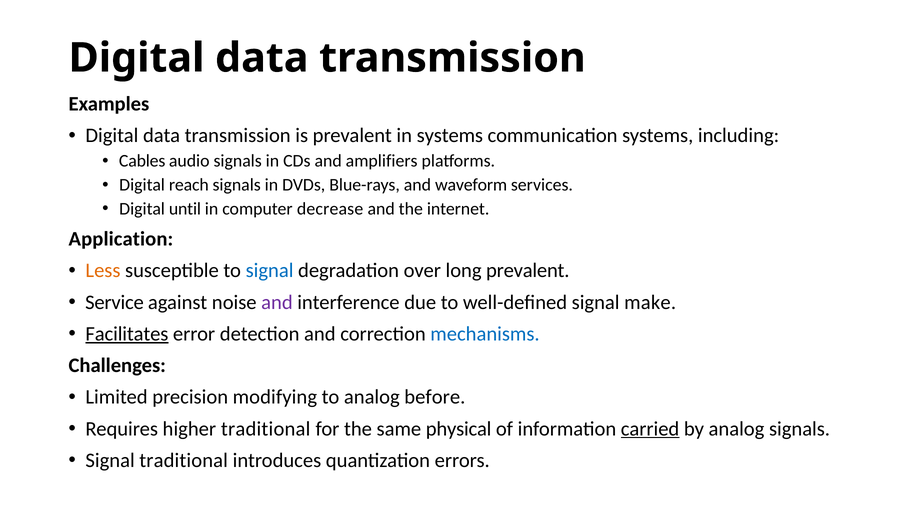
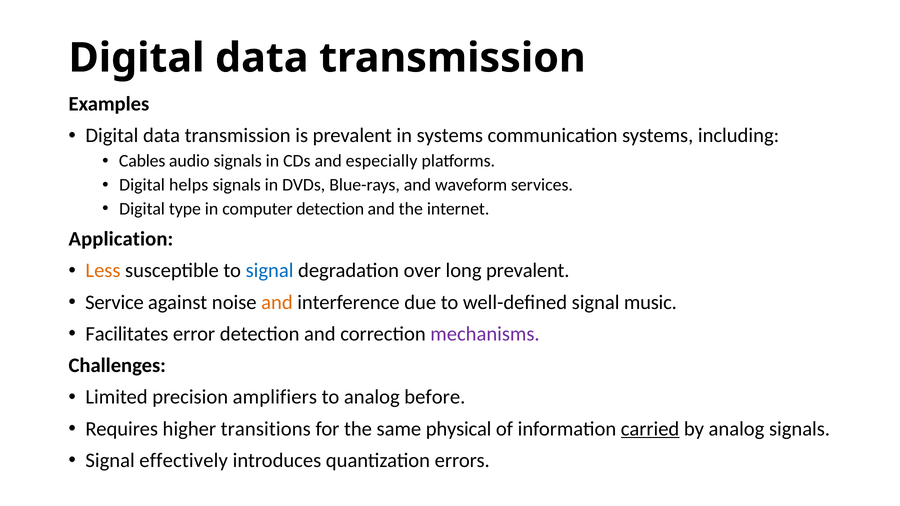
amplifiers: amplifiers -> especially
reach: reach -> helps
until: until -> type
computer decrease: decrease -> detection
and at (277, 302) colour: purple -> orange
make: make -> music
Facilitates underline: present -> none
mechanisms colour: blue -> purple
modifying: modifying -> amplifiers
higher traditional: traditional -> transitions
Signal traditional: traditional -> effectively
